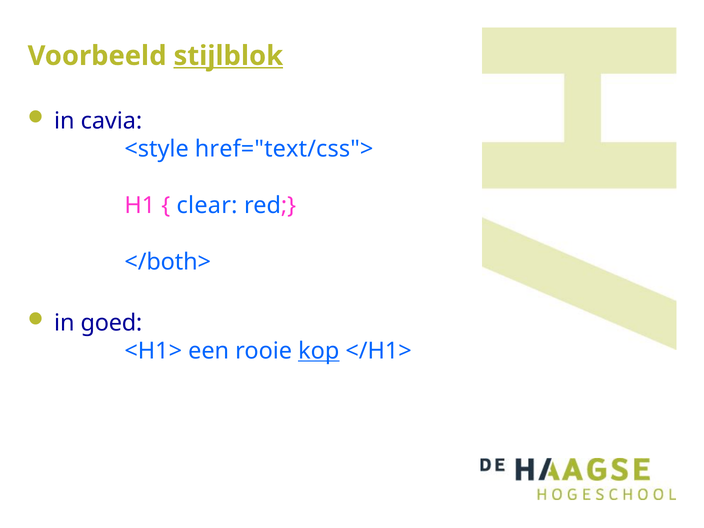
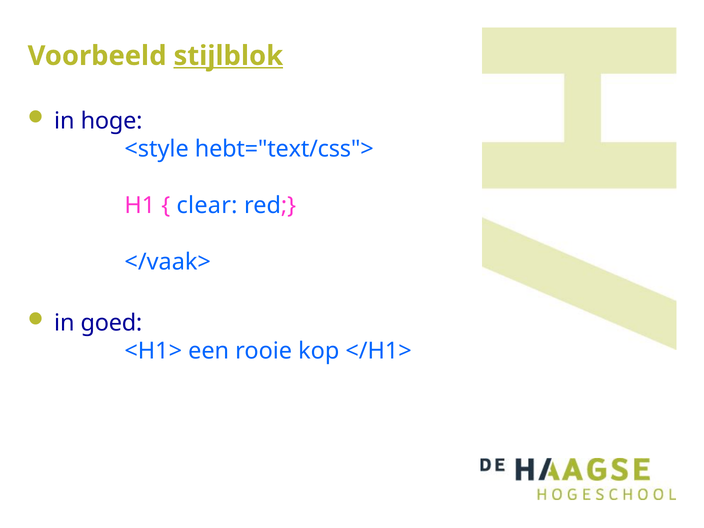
cavia: cavia -> hoge
href="text/css">: href="text/css"> -> hebt="text/css">
</both>: </both> -> </vaak>
kop underline: present -> none
